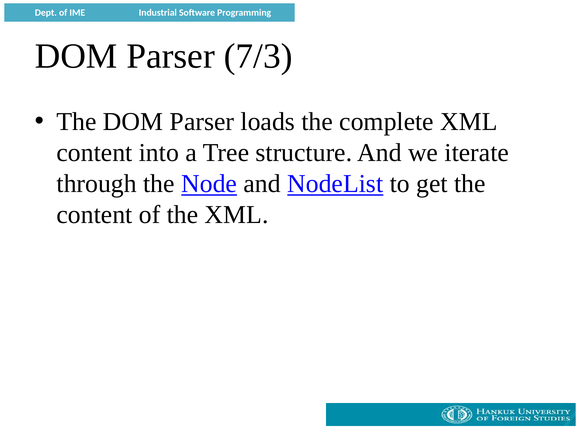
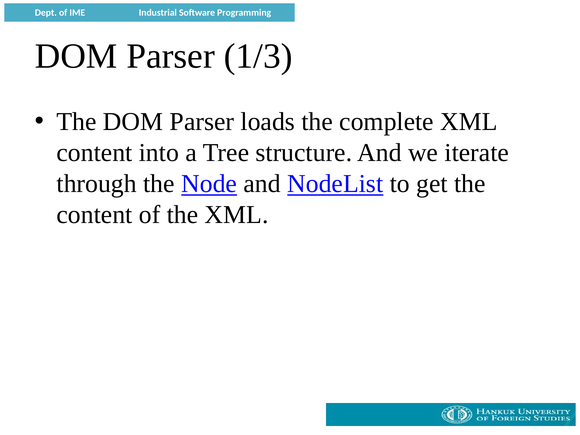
7/3: 7/3 -> 1/3
